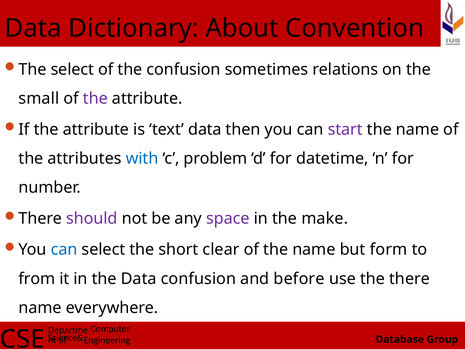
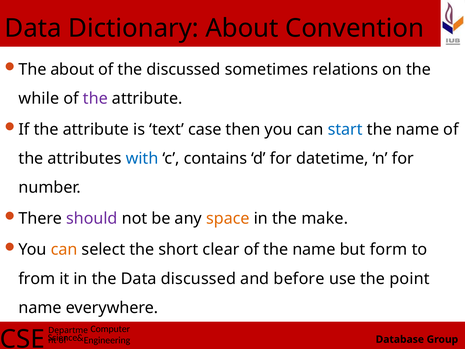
The select: select -> about
the confusion: confusion -> discussed
small: small -> while
text data: data -> case
start colour: purple -> blue
problem: problem -> contains
space colour: purple -> orange
can at (64, 249) colour: blue -> orange
Data confusion: confusion -> discussed
the there: there -> point
